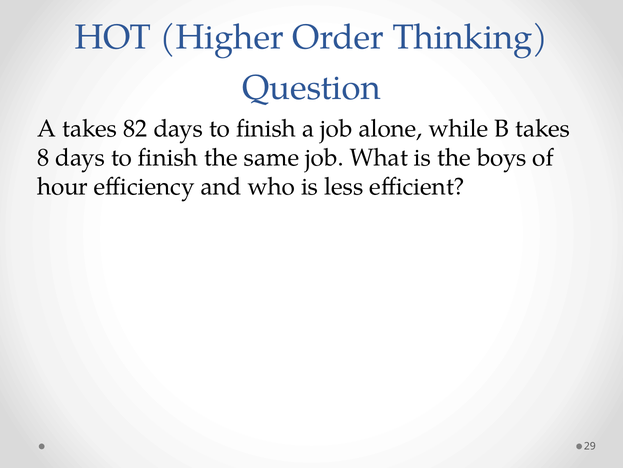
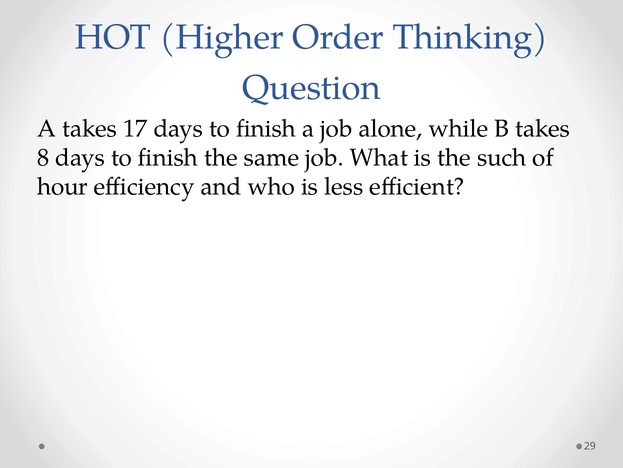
82: 82 -> 17
boys: boys -> such
